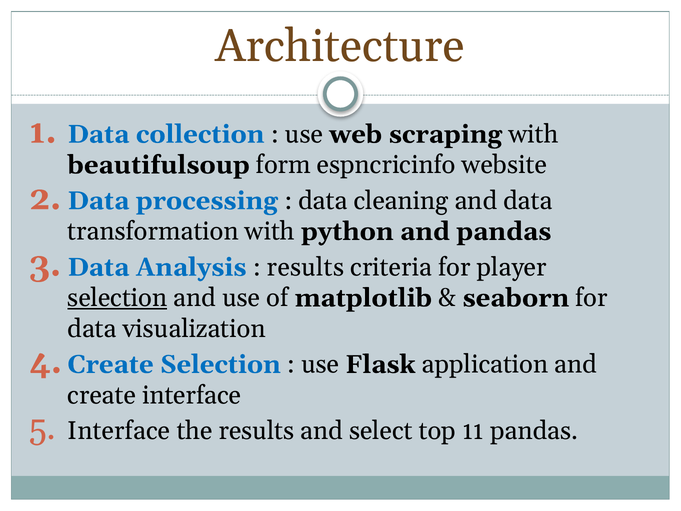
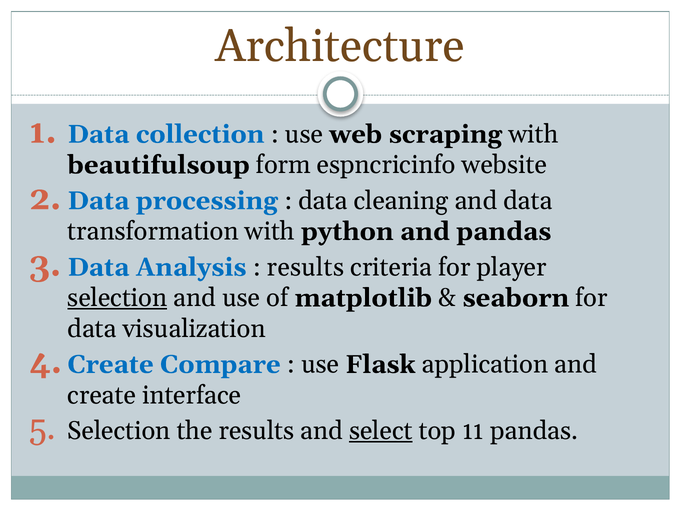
Create Selection: Selection -> Compare
Interface at (119, 431): Interface -> Selection
select underline: none -> present
